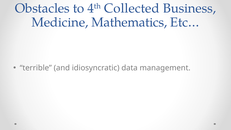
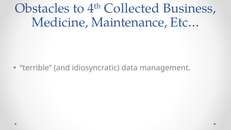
Mathematics: Mathematics -> Maintenance
